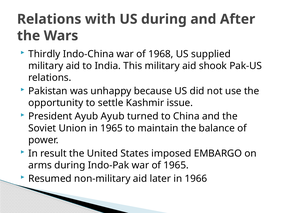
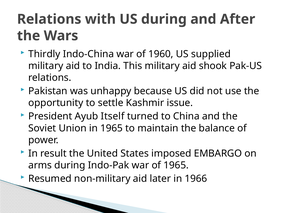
1968: 1968 -> 1960
Ayub Ayub: Ayub -> Itself
